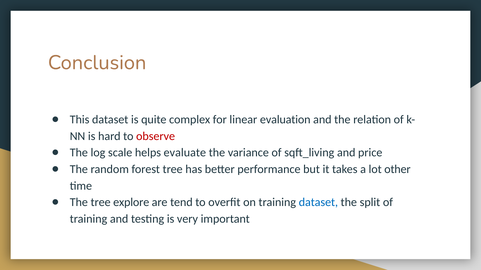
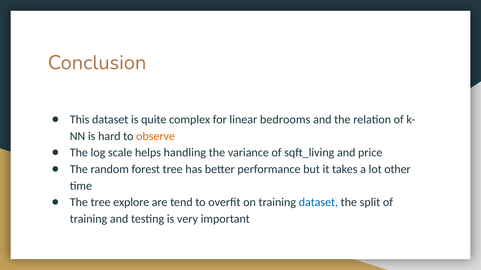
evaluation: evaluation -> bedrooms
observe colour: red -> orange
evaluate: evaluate -> handling
